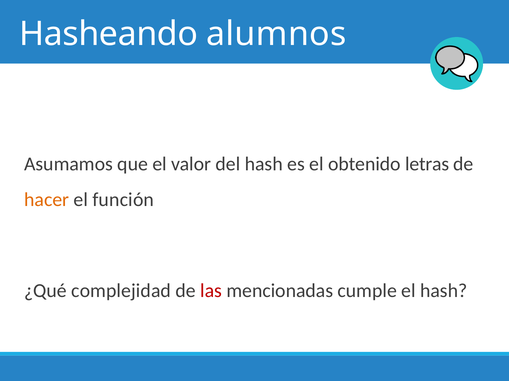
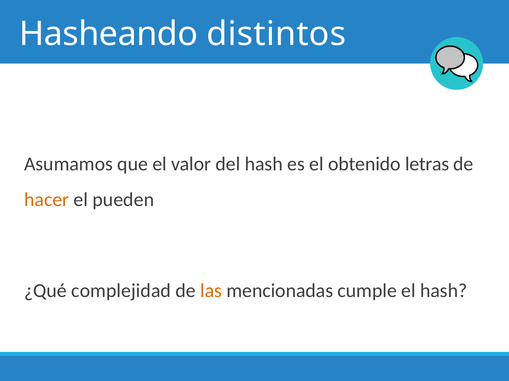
alumnos: alumnos -> distintos
función: función -> pueden
las colour: red -> orange
